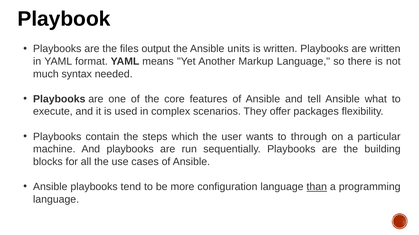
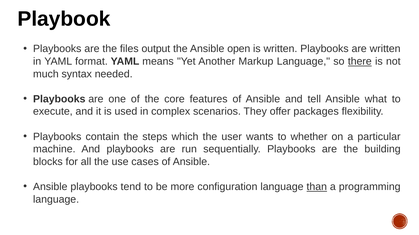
units: units -> open
there underline: none -> present
through: through -> whether
